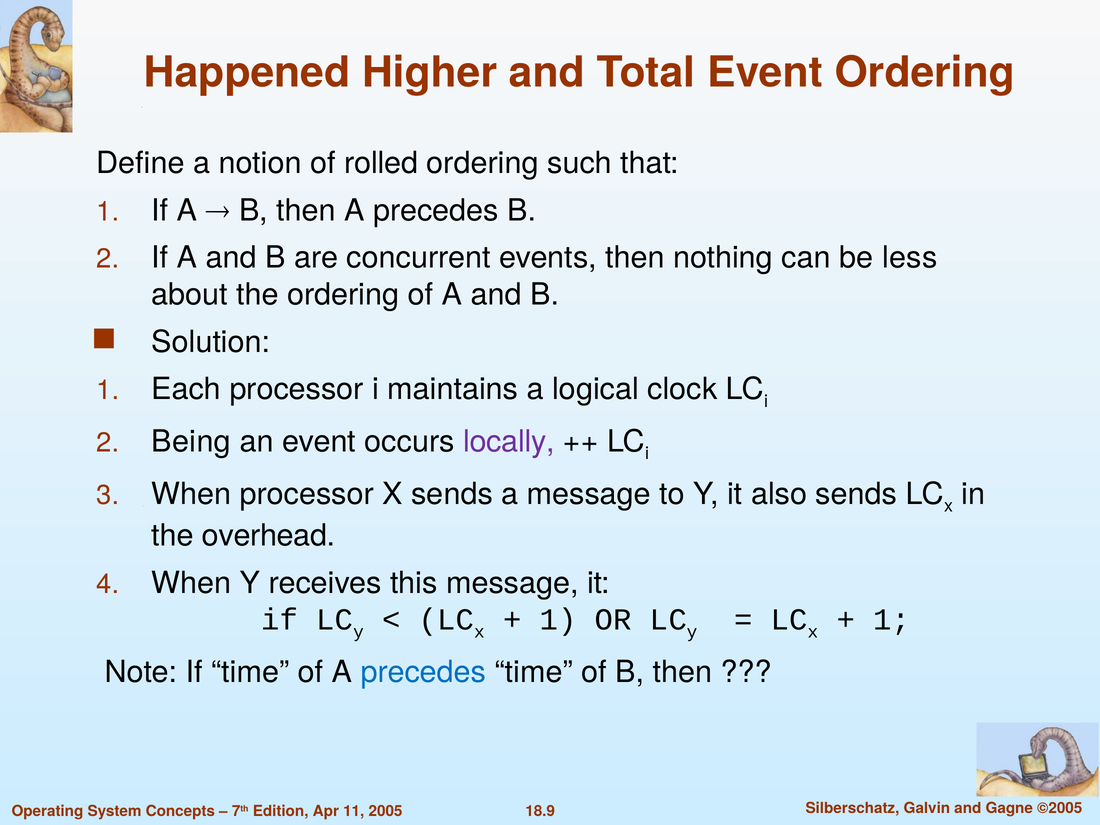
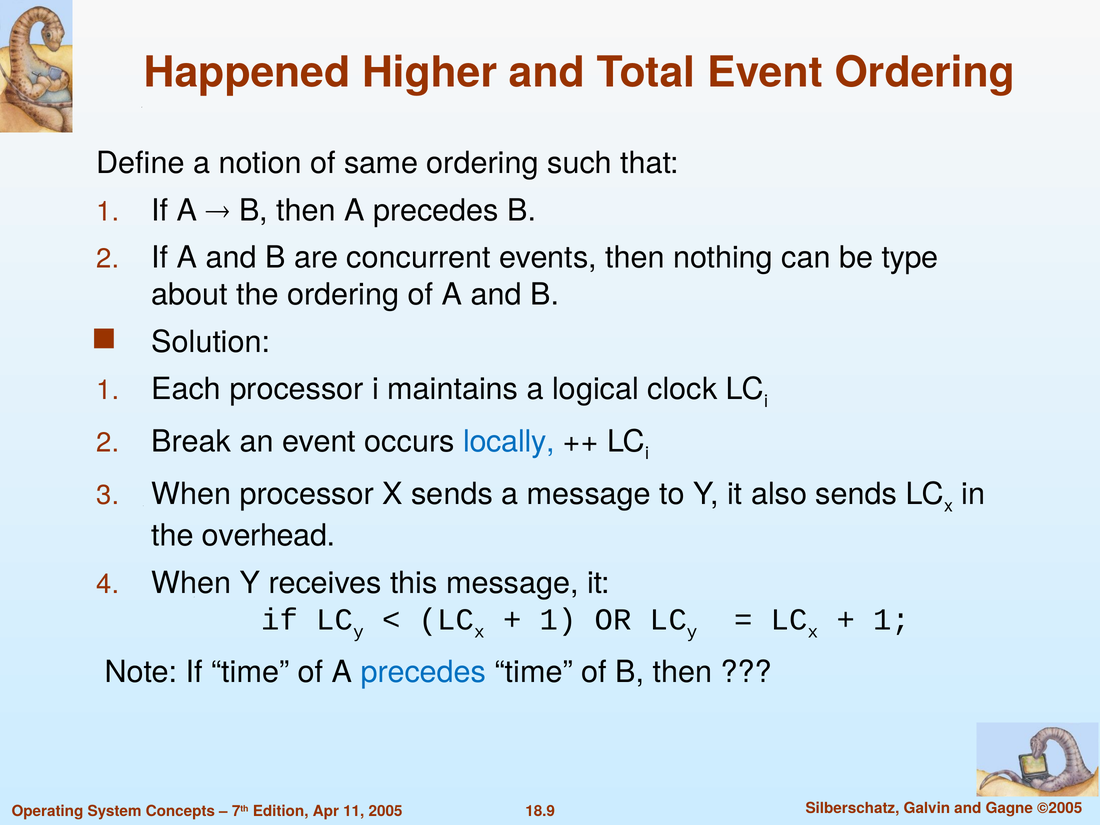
rolled: rolled -> same
less: less -> type
Being: Being -> Break
locally colour: purple -> blue
